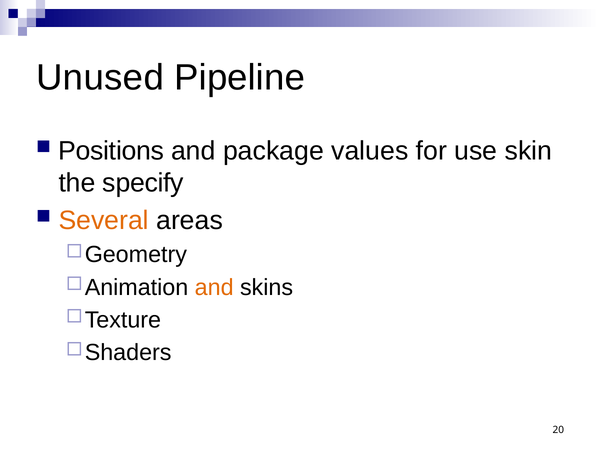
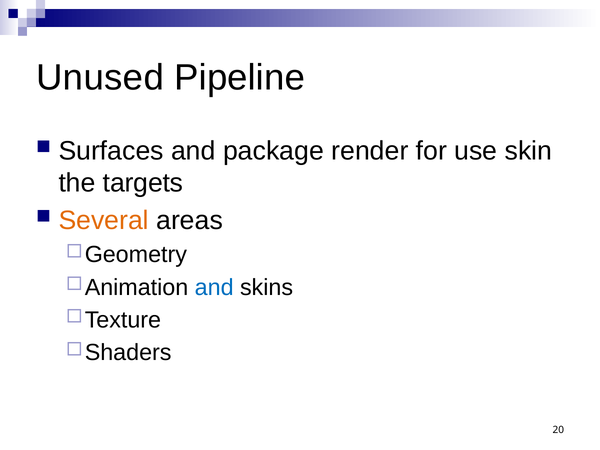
Positions: Positions -> Surfaces
values: values -> render
specify: specify -> targets
and at (214, 287) colour: orange -> blue
